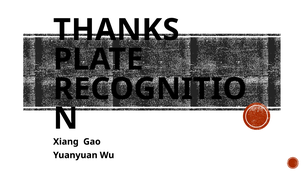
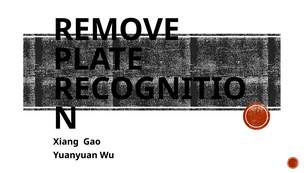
THANKS: THANKS -> REMOVE
